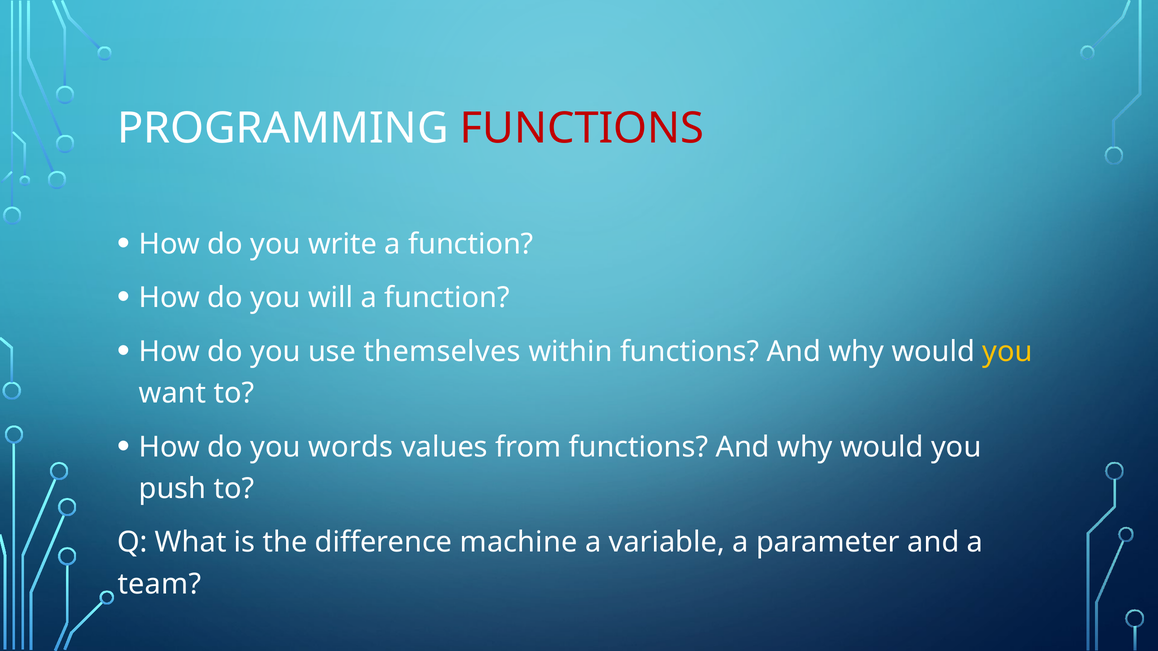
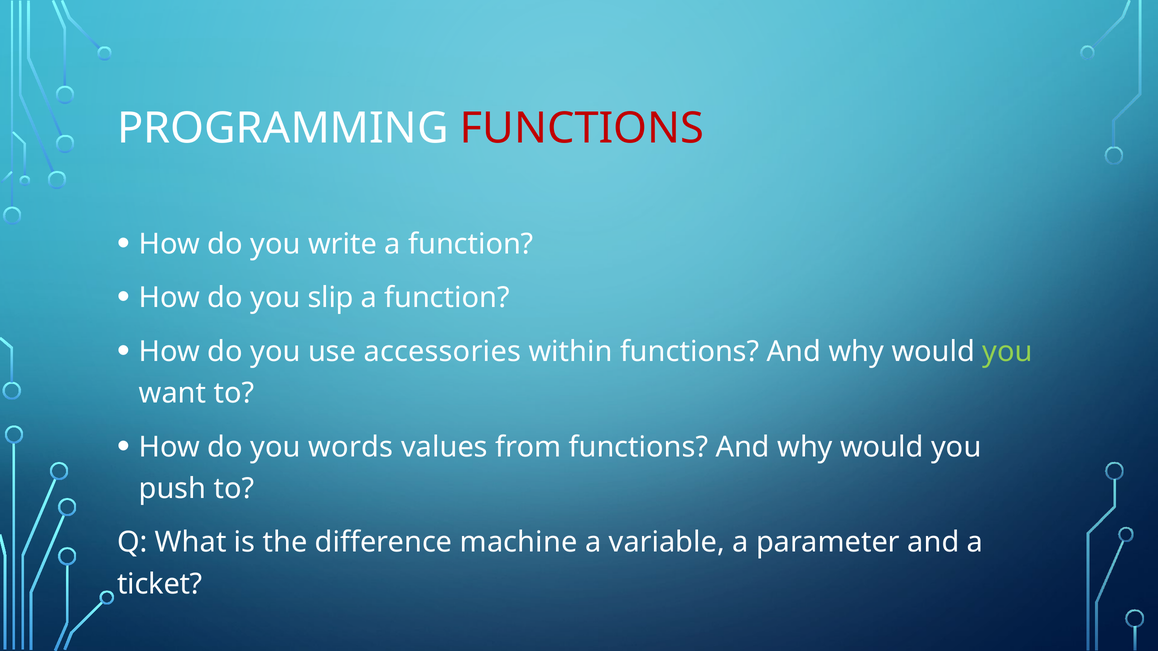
will: will -> slip
themselves: themselves -> accessories
you at (1007, 352) colour: yellow -> light green
team: team -> ticket
